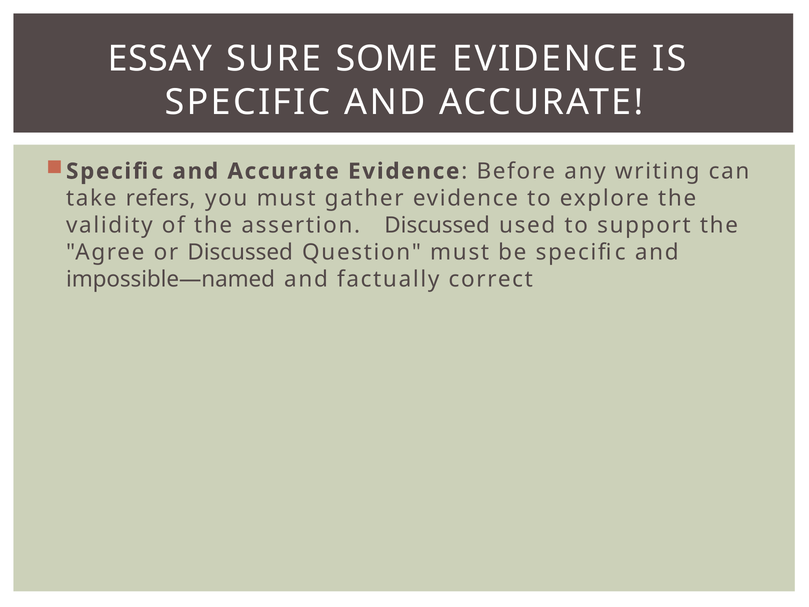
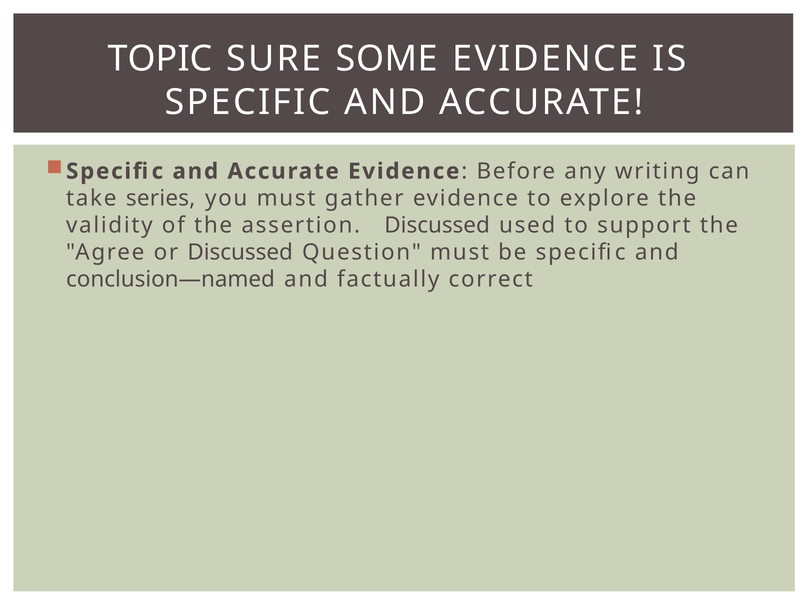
ESSAY: ESSAY -> TOPIC
refers: refers -> series
impossible—named: impossible—named -> conclusion—named
